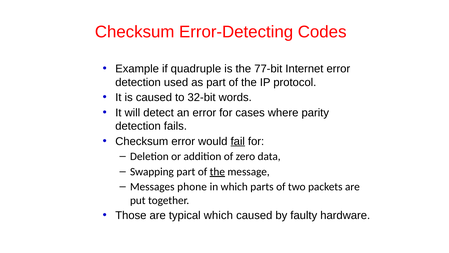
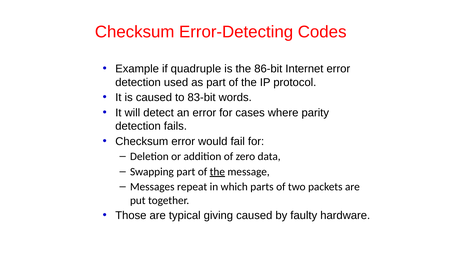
77-bit: 77-bit -> 86-bit
32-bit: 32-bit -> 83-bit
fail underline: present -> none
phone: phone -> repeat
typical which: which -> giving
